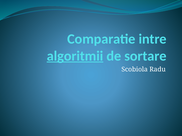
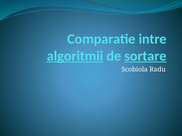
sortare underline: none -> present
